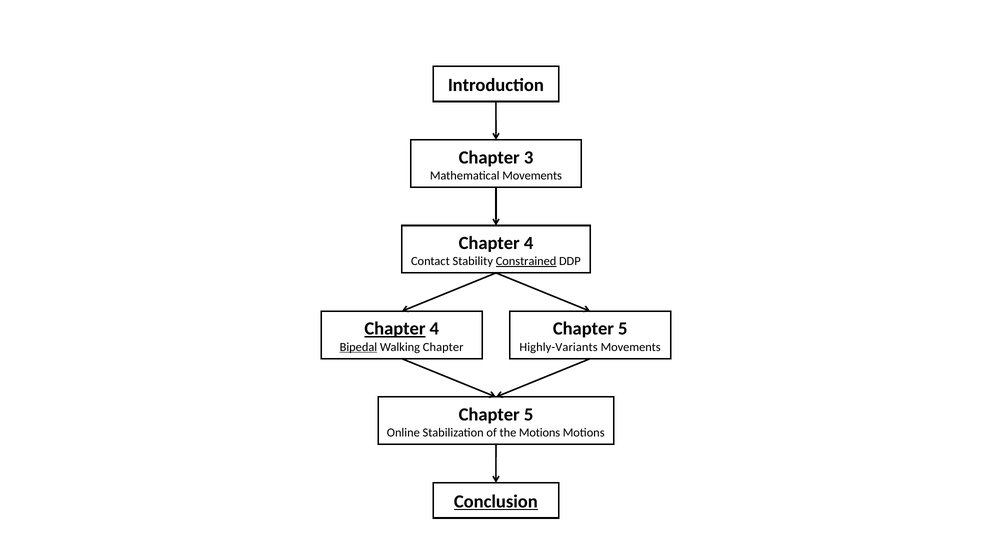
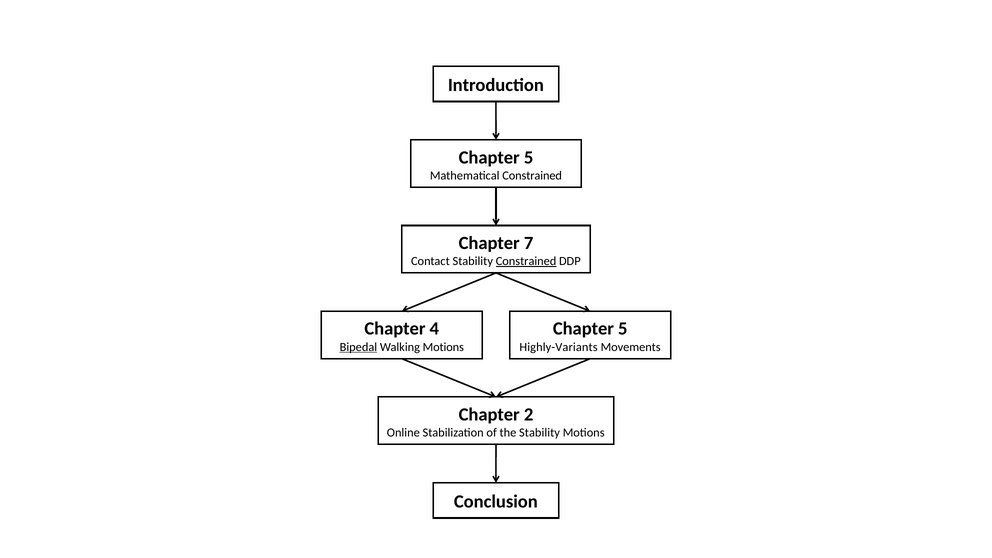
3 at (529, 157): 3 -> 5
Mathematical Movements: Movements -> Constrained
4 at (529, 243): 4 -> 7
Chapter at (395, 329) underline: present -> none
Walking Chapter: Chapter -> Motions
5 at (529, 415): 5 -> 2
the Motions: Motions -> Stability
Conclusion underline: present -> none
